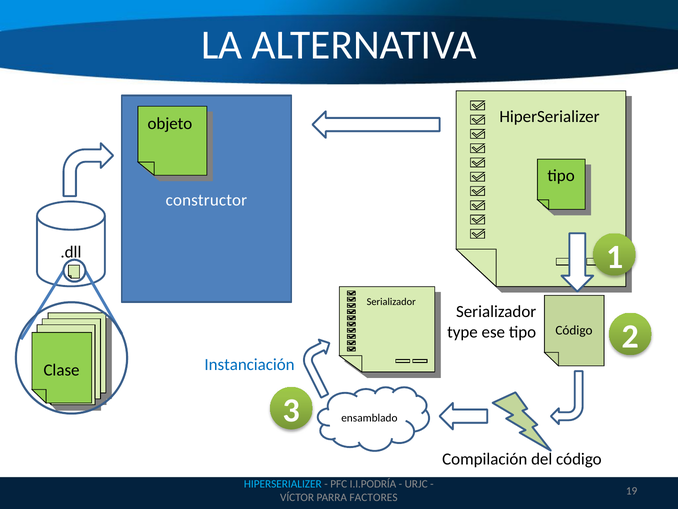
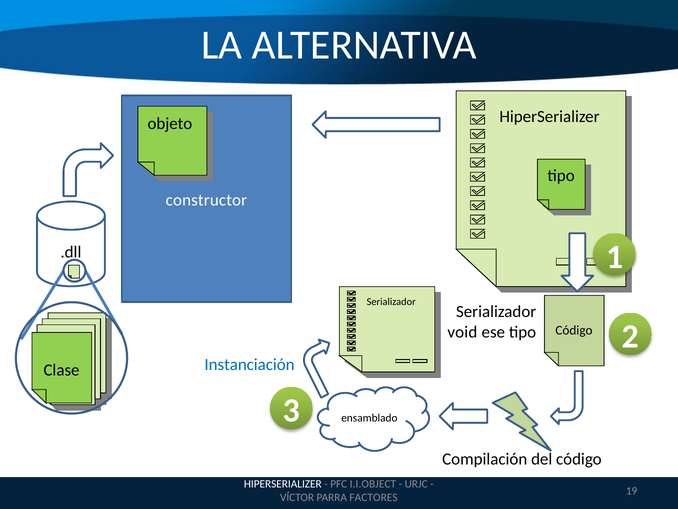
type: type -> void
HIPERSERIALIZER at (283, 484) colour: light blue -> white
I.I.PODRÍA: I.I.PODRÍA -> I.I.OBJECT
